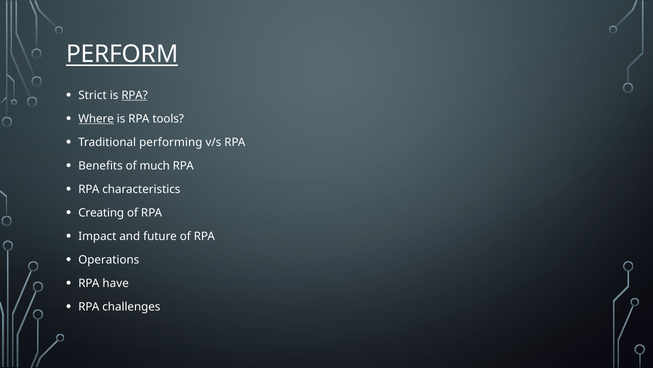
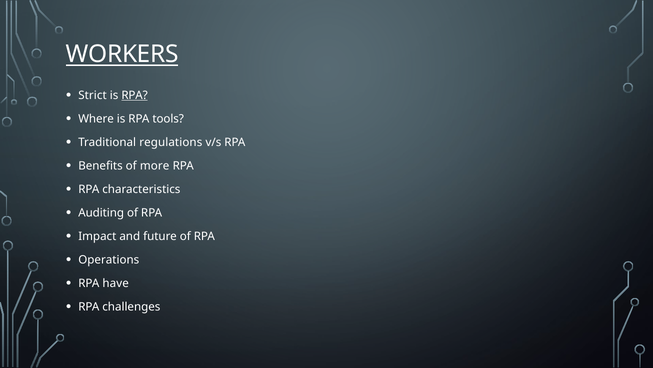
PERFORM: PERFORM -> WORKERS
Where underline: present -> none
performing: performing -> regulations
much: much -> more
Creating: Creating -> Auditing
